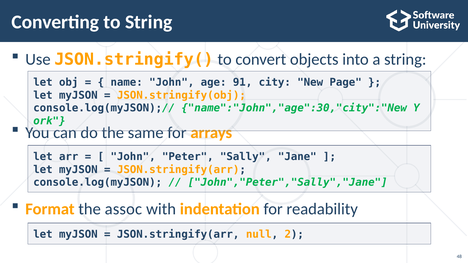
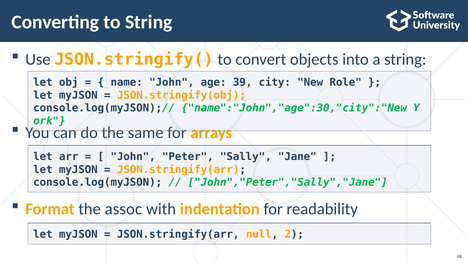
91: 91 -> 39
Page: Page -> Role
